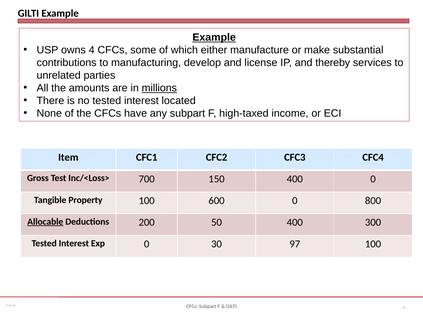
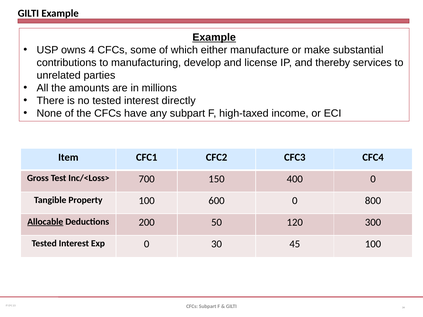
millions underline: present -> none
located: located -> directly
50 400: 400 -> 120
97: 97 -> 45
